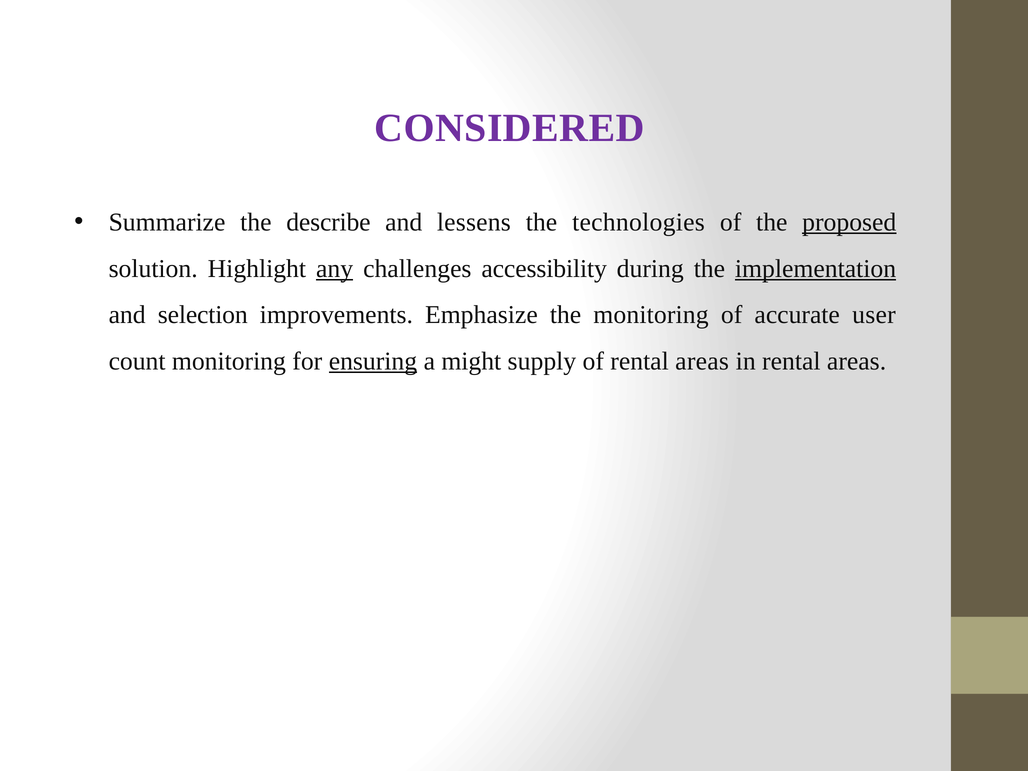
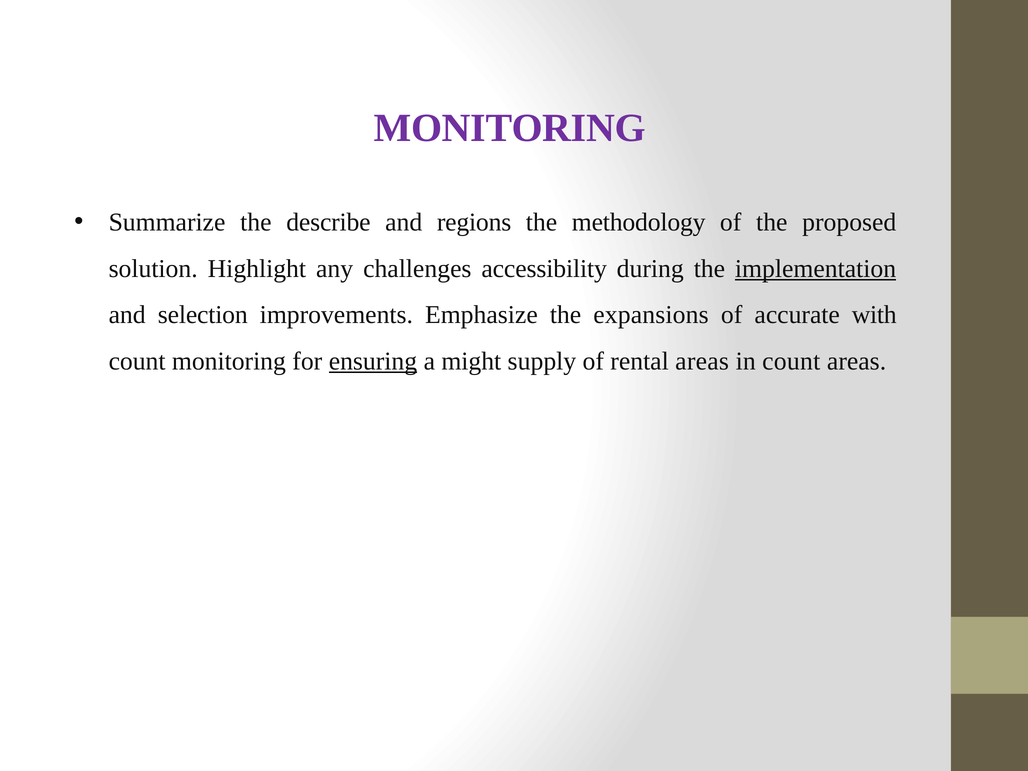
CONSIDERED at (509, 128): CONSIDERED -> MONITORING
lessens: lessens -> regions
technologies: technologies -> methodology
proposed underline: present -> none
any underline: present -> none
the monitoring: monitoring -> expansions
user: user -> with
in rental: rental -> count
